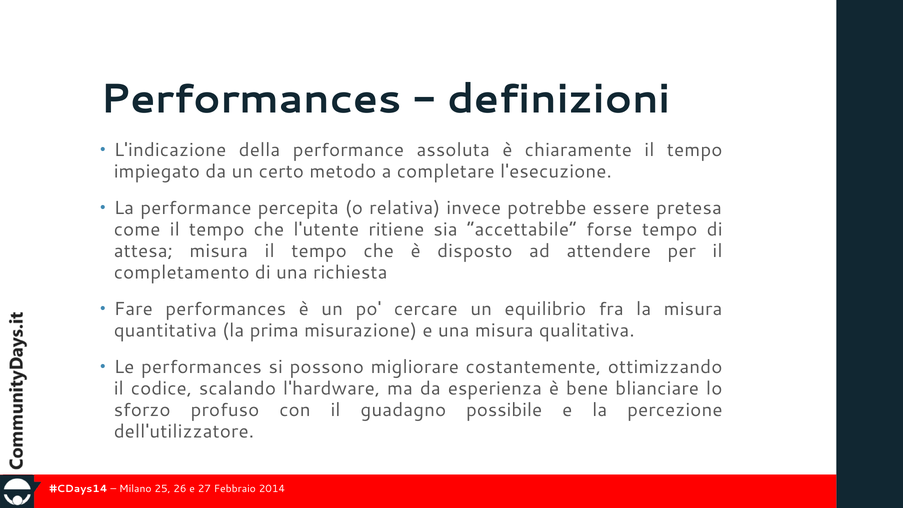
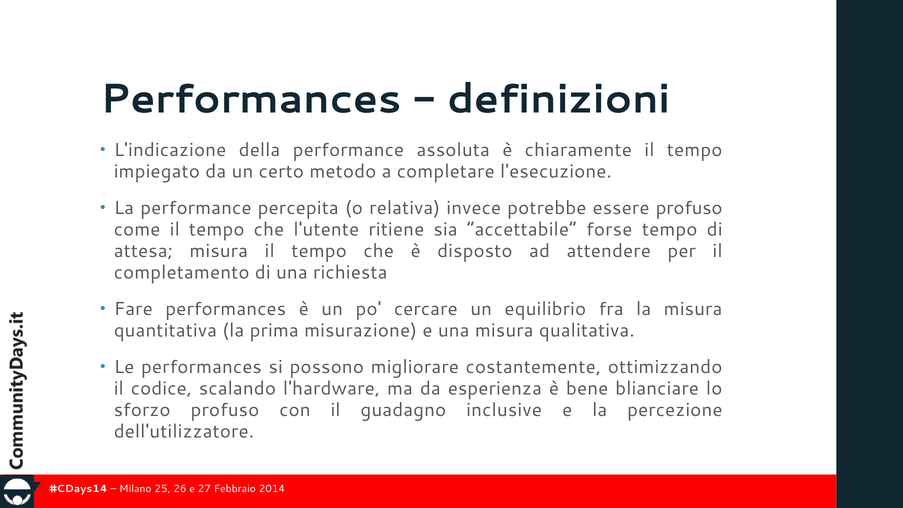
essere pretesa: pretesa -> profuso
possibile: possibile -> inclusive
